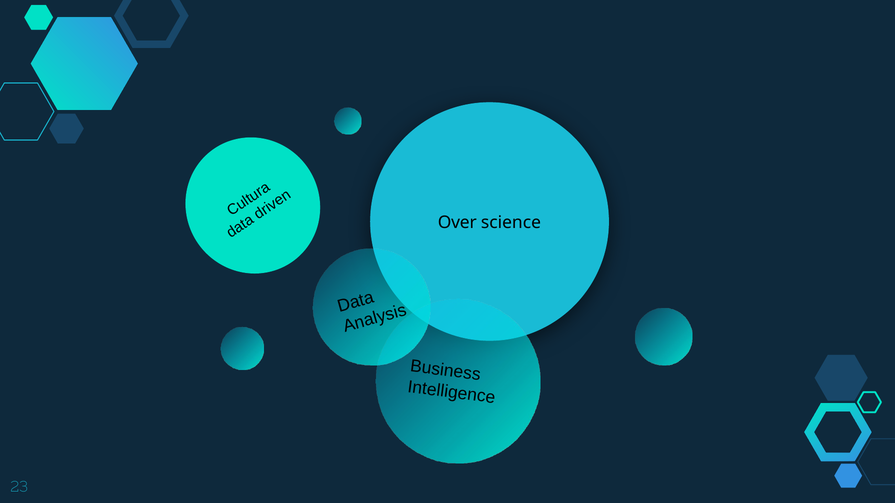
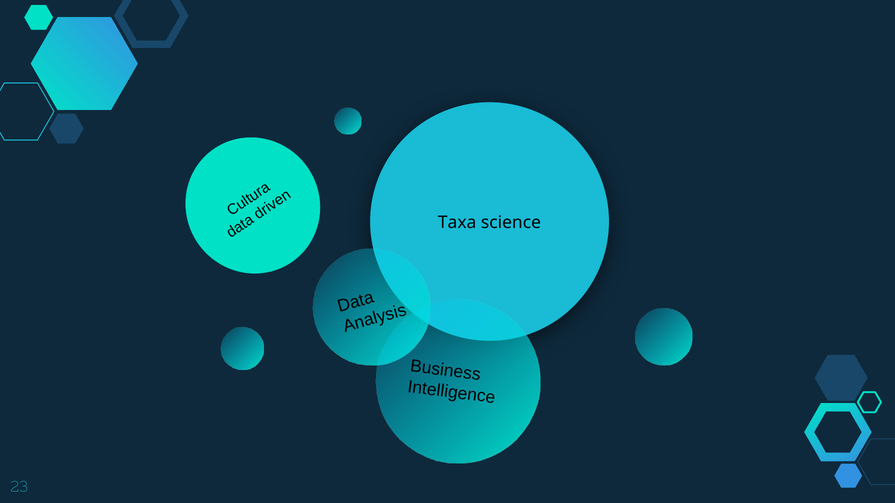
Over: Over -> Taxa
